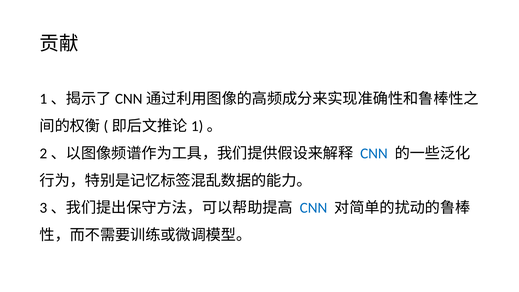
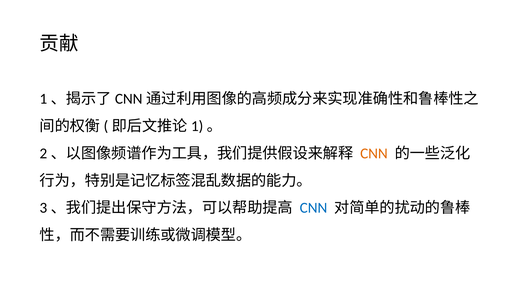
CNN at (374, 153) colour: blue -> orange
